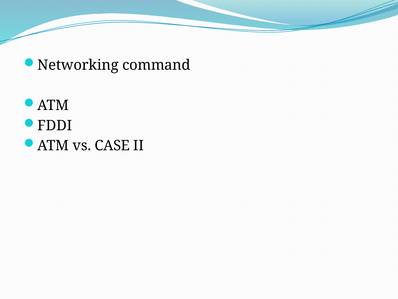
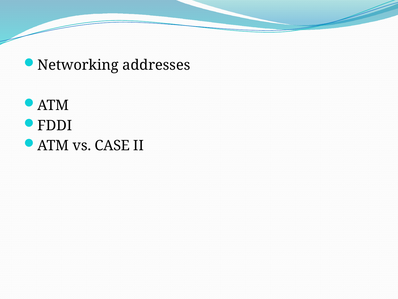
command: command -> addresses
